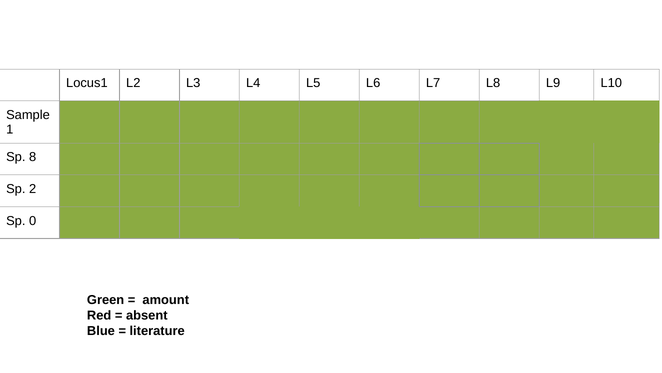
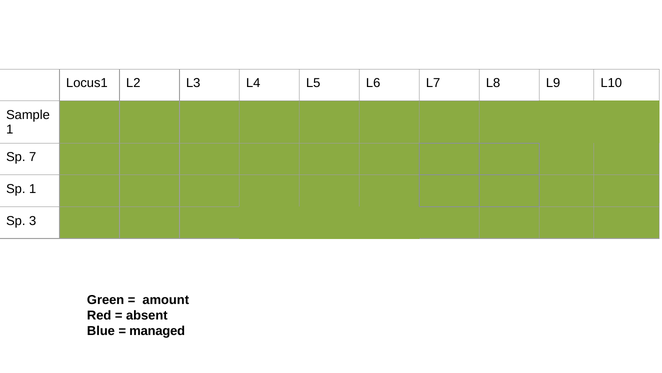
8: 8 -> 7
Sp 2: 2 -> 1
0: 0 -> 3
literature: literature -> managed
